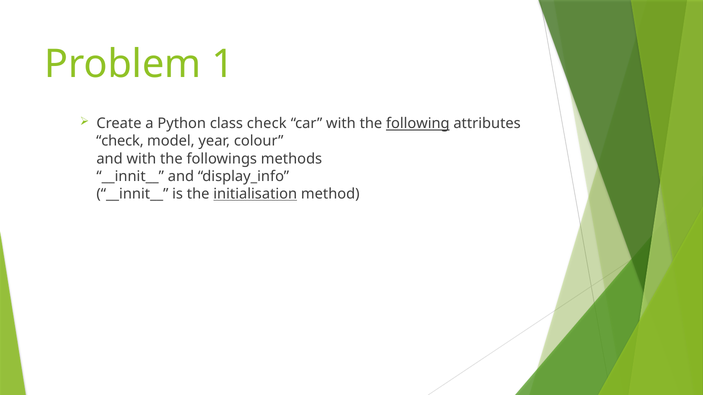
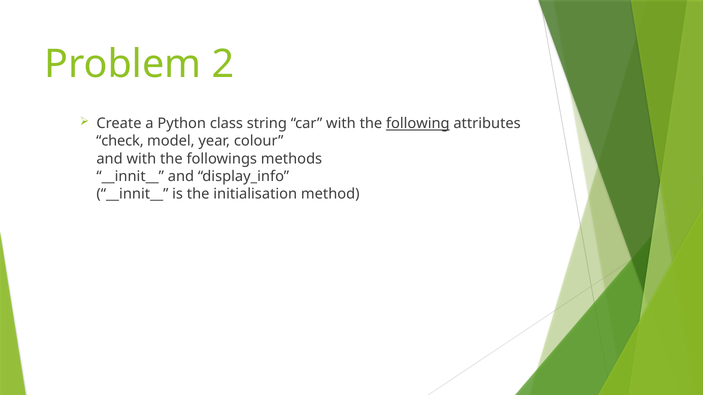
1: 1 -> 2
class check: check -> string
initialisation underline: present -> none
